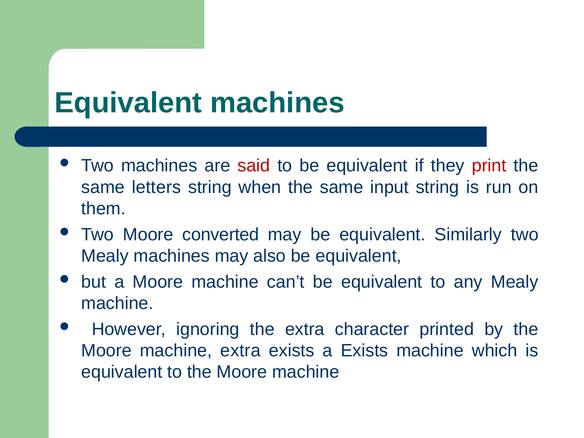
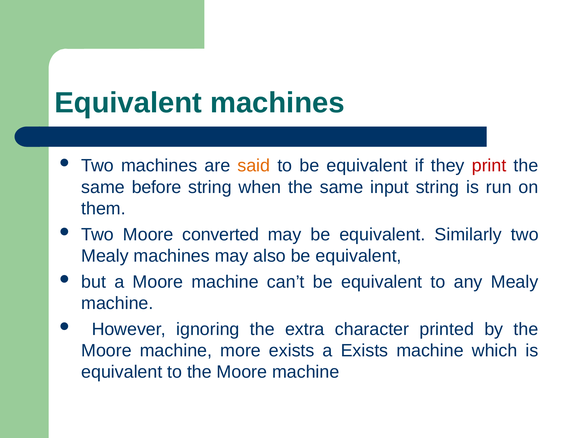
said colour: red -> orange
letters: letters -> before
machine extra: extra -> more
